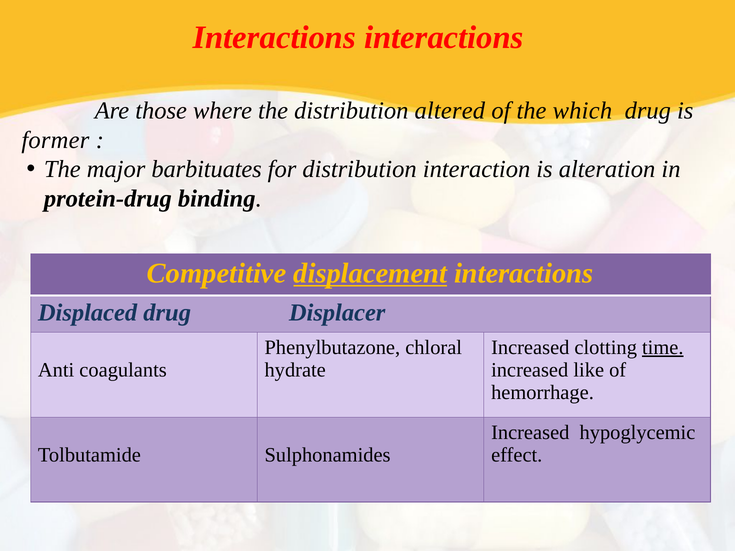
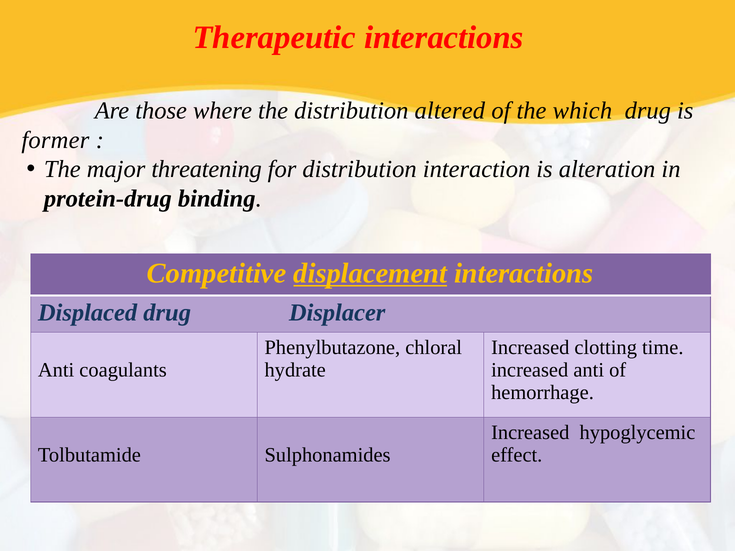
Interactions at (274, 38): Interactions -> Therapeutic
barbituates: barbituates -> threatening
time underline: present -> none
increased like: like -> anti
